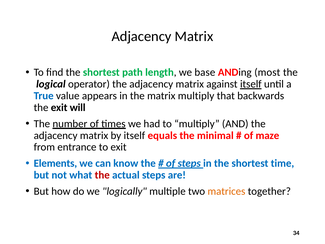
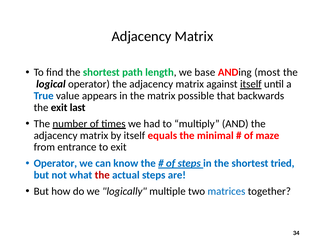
matrix multiply: multiply -> possible
will: will -> last
Elements at (55, 163): Elements -> Operator
time: time -> tried
matrices colour: orange -> blue
